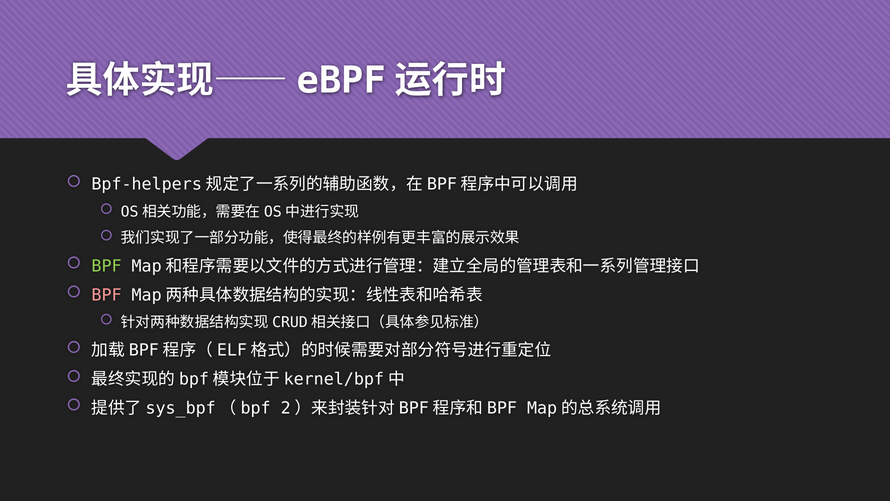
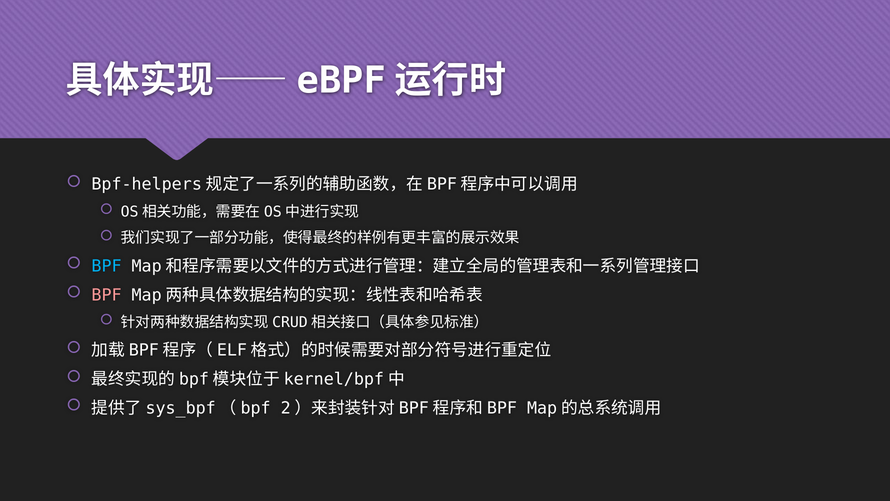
BPF at (107, 266) colour: light green -> light blue
